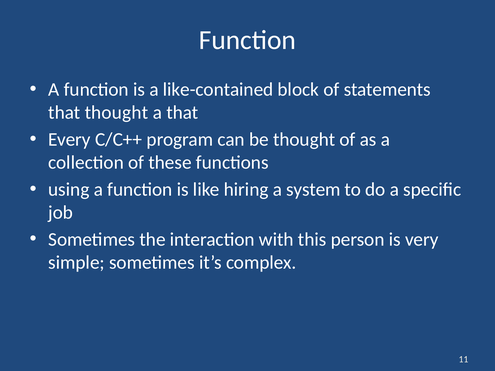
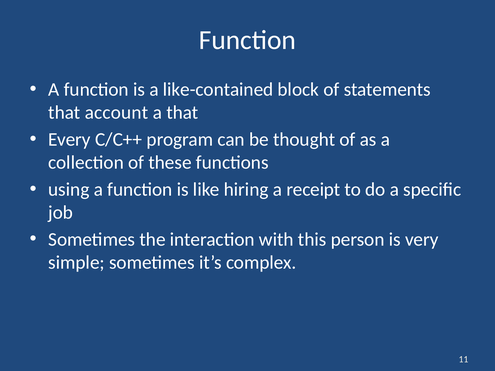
that thought: thought -> account
system: system -> receipt
